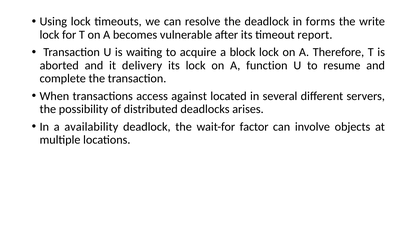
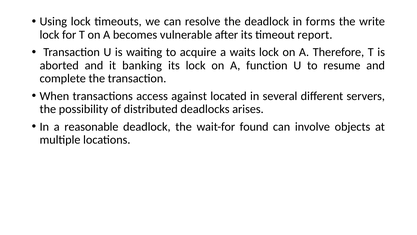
block: block -> waits
delivery: delivery -> banking
availability: availability -> reasonable
factor: factor -> found
